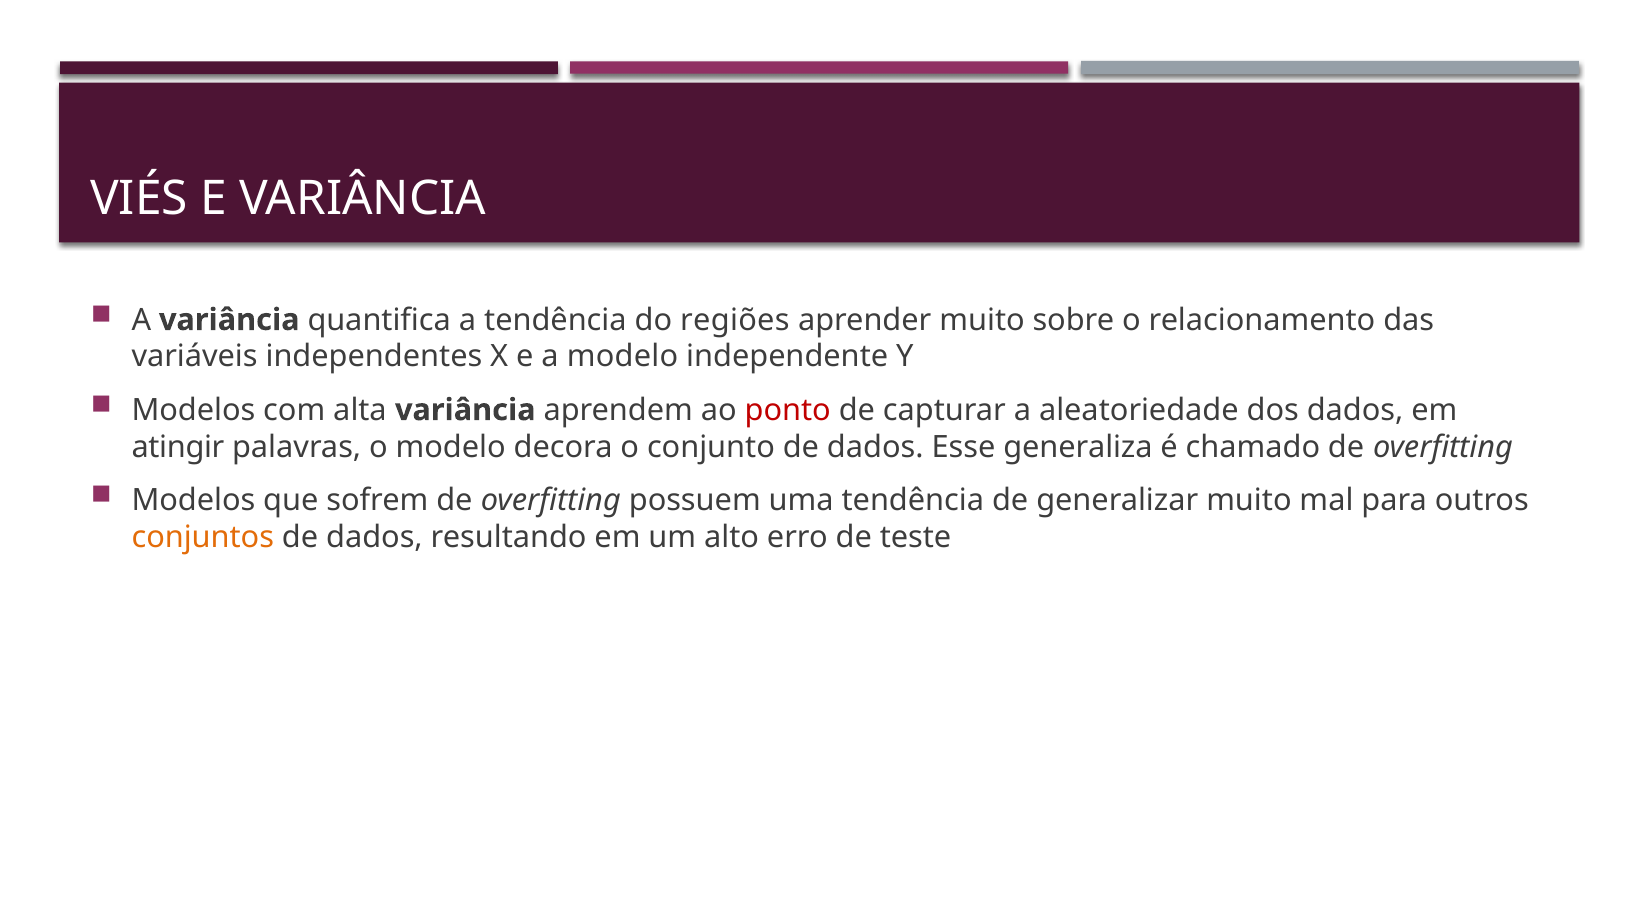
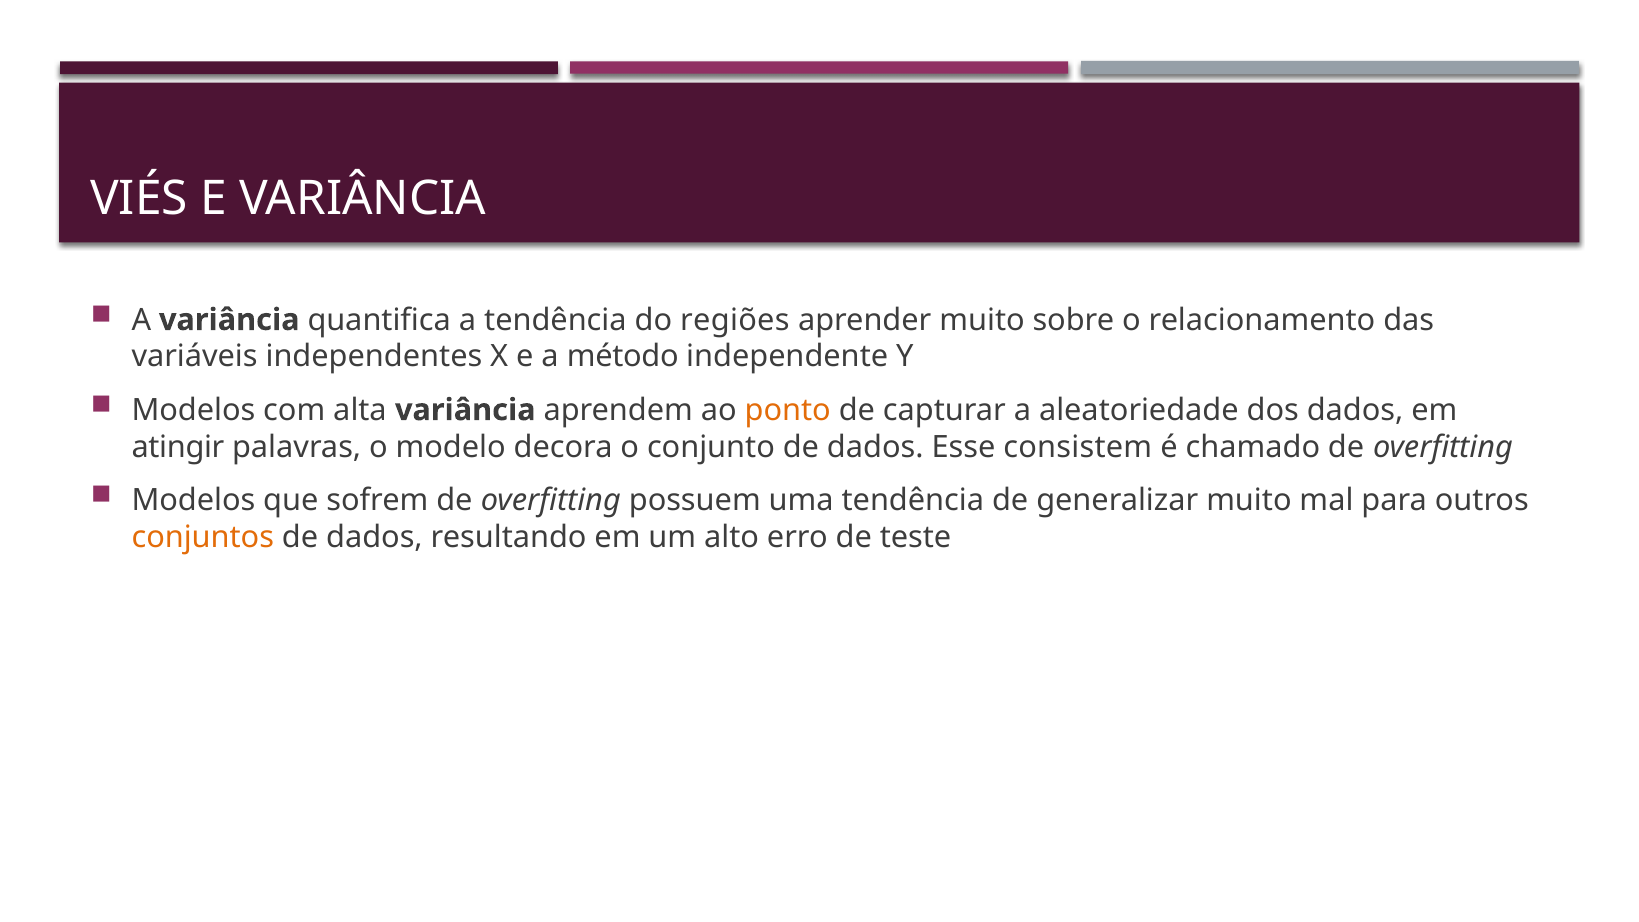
a modelo: modelo -> método
ponto colour: red -> orange
generaliza: generaliza -> consistem
